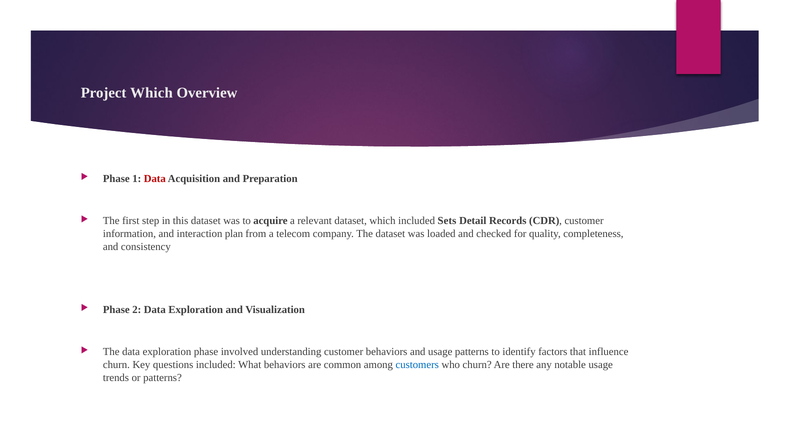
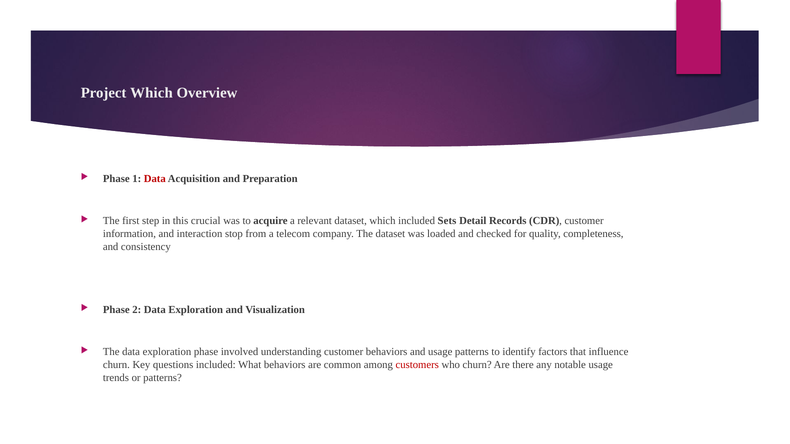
this dataset: dataset -> crucial
plan: plan -> stop
customers colour: blue -> red
